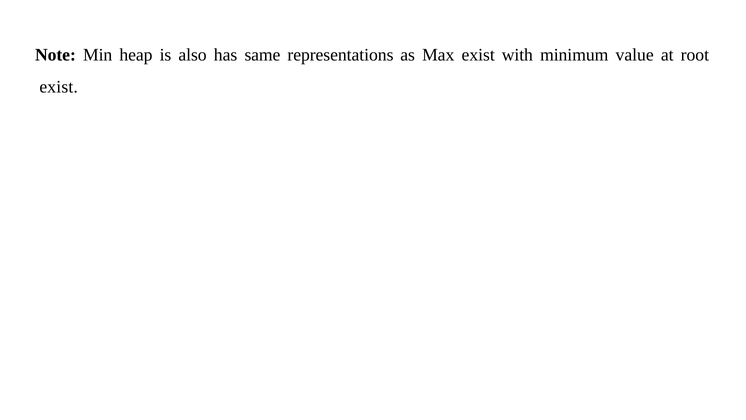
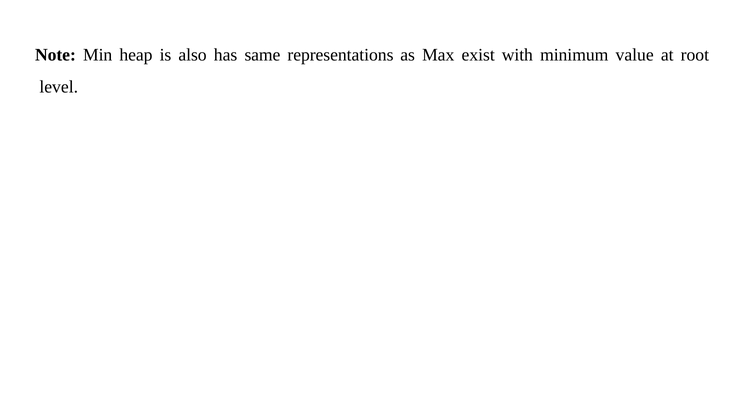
exist at (59, 87): exist -> level
